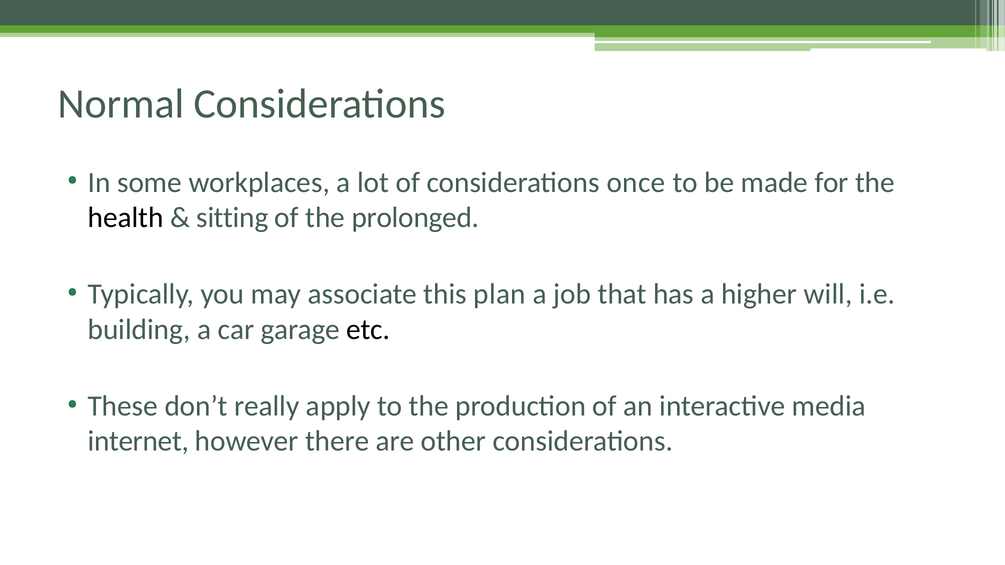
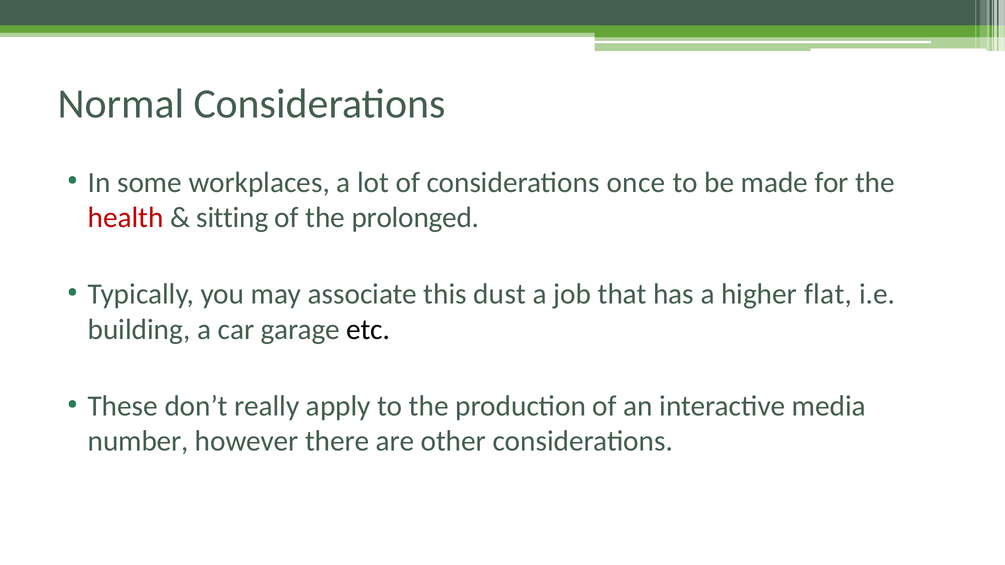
health colour: black -> red
plan: plan -> dust
will: will -> flat
internet: internet -> number
